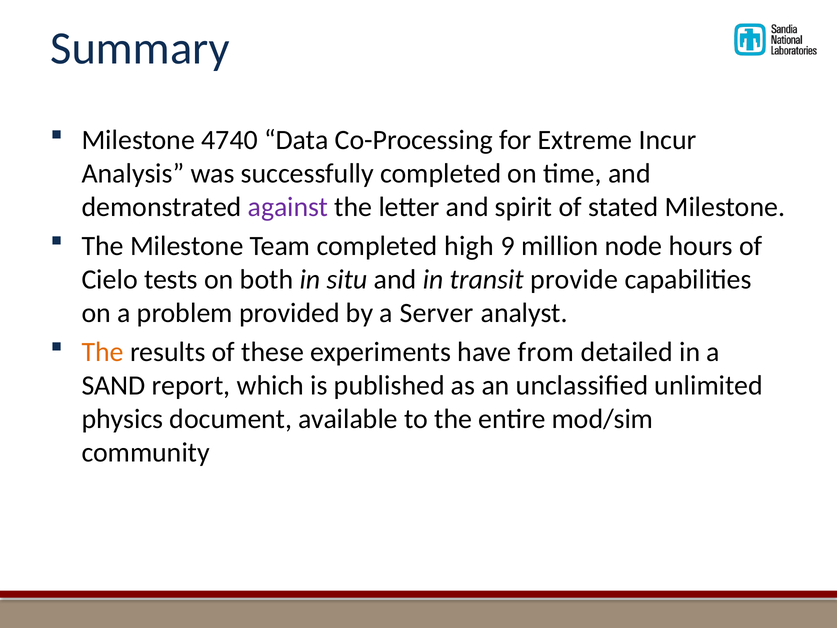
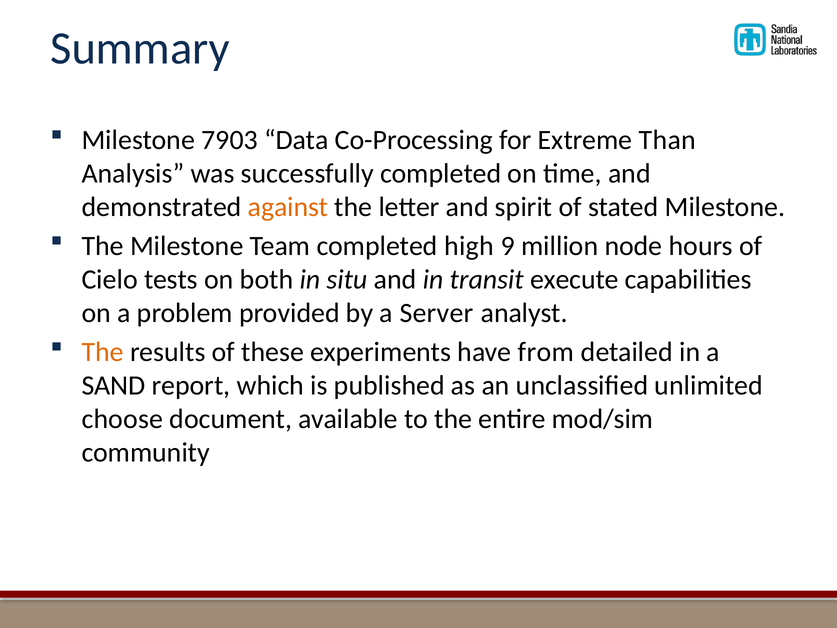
4740: 4740 -> 7903
Incur: Incur -> Than
against colour: purple -> orange
provide: provide -> execute
physics: physics -> choose
